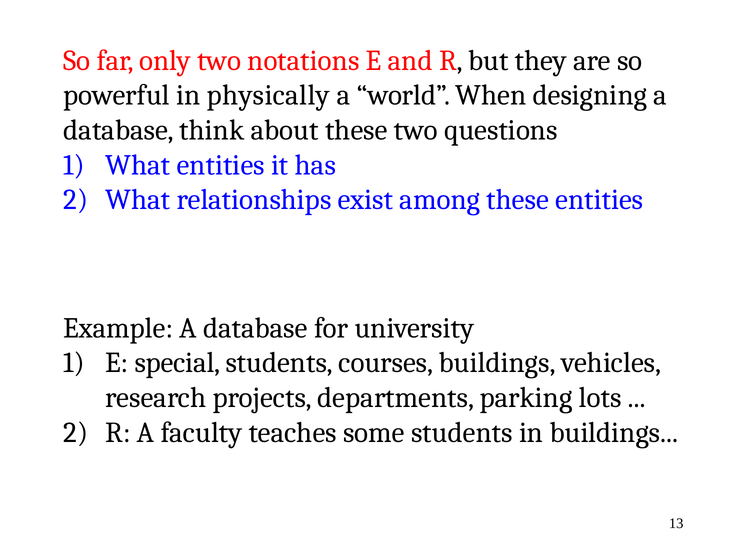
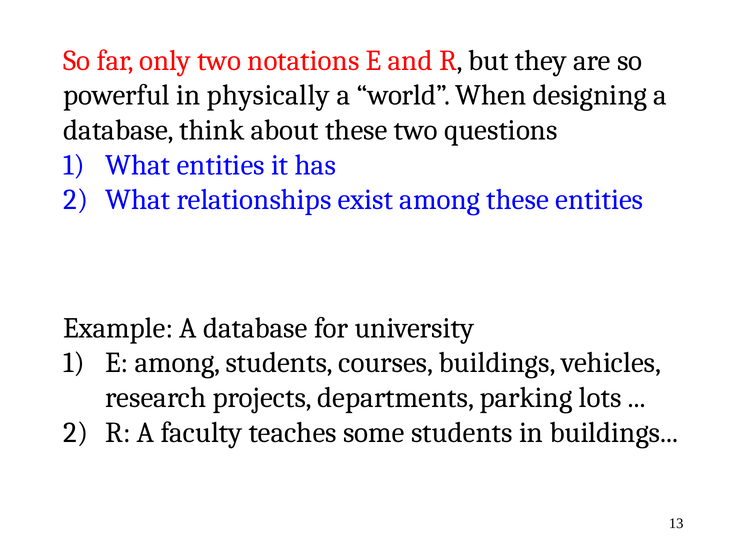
E special: special -> among
